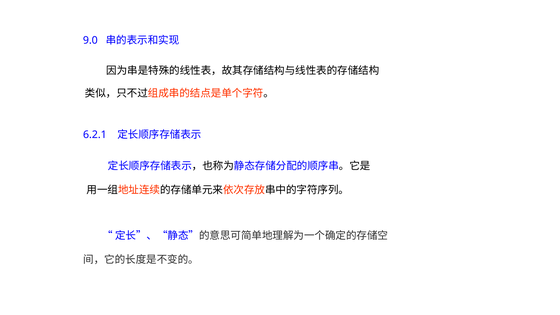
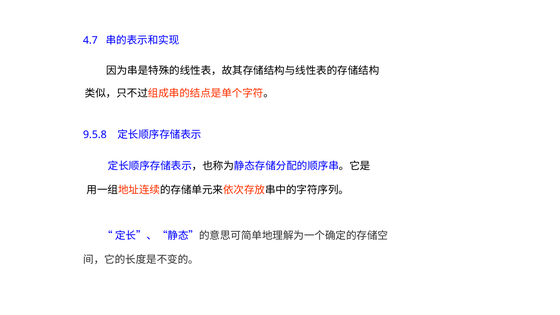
9.0: 9.0 -> 4.7
6.2.1: 6.2.1 -> 9.5.8
